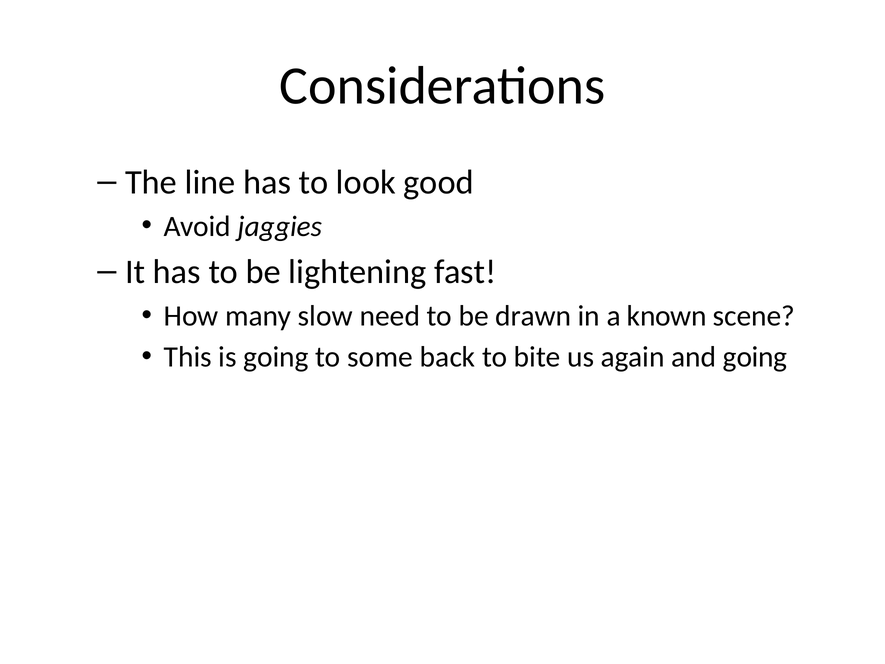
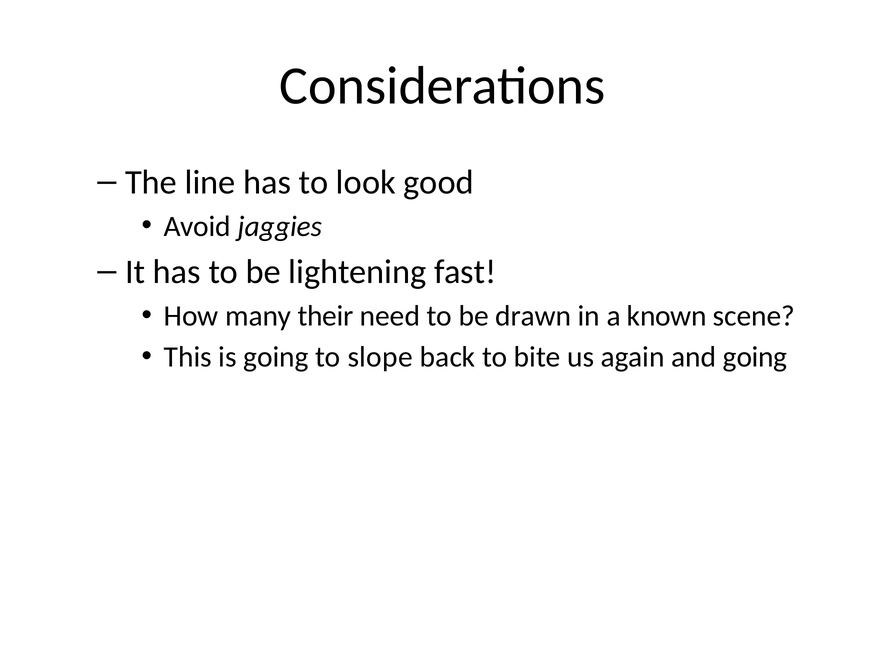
slow: slow -> their
some: some -> slope
